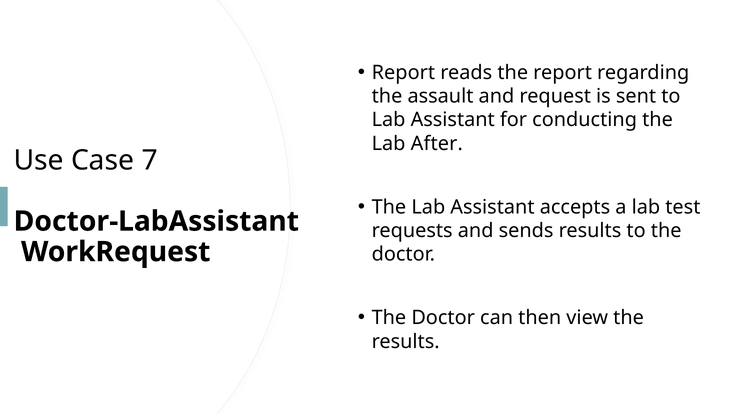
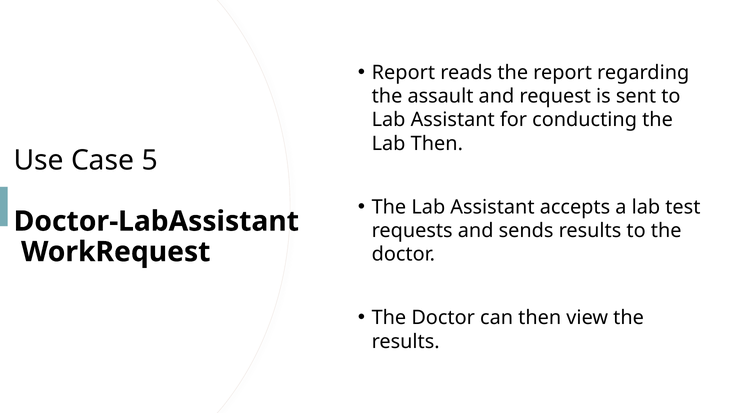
Lab After: After -> Then
7: 7 -> 5
